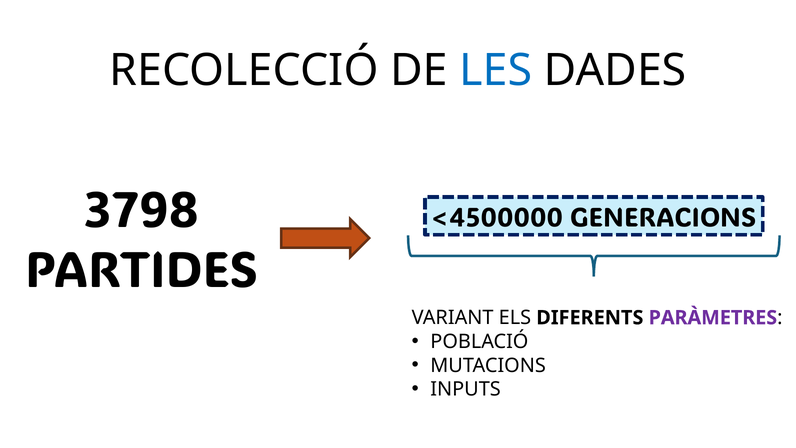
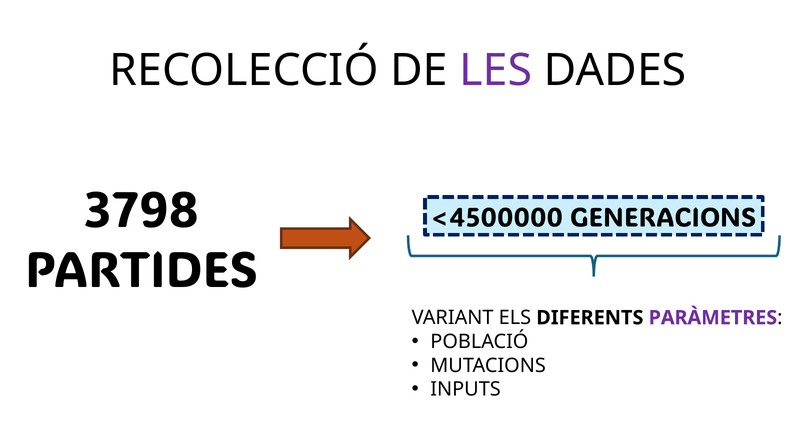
LES colour: blue -> purple
